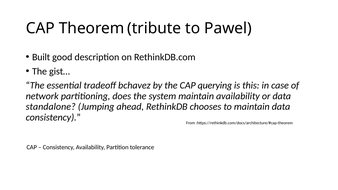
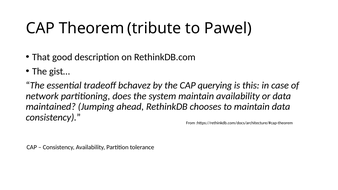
Built: Built -> That
standalone: standalone -> maintained
